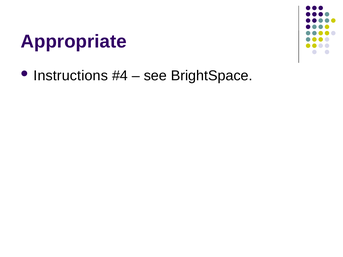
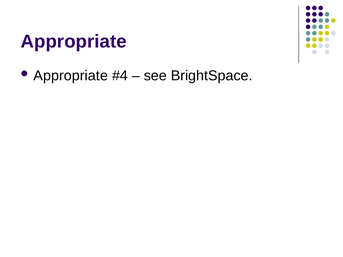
Instructions at (71, 76): Instructions -> Appropriate
